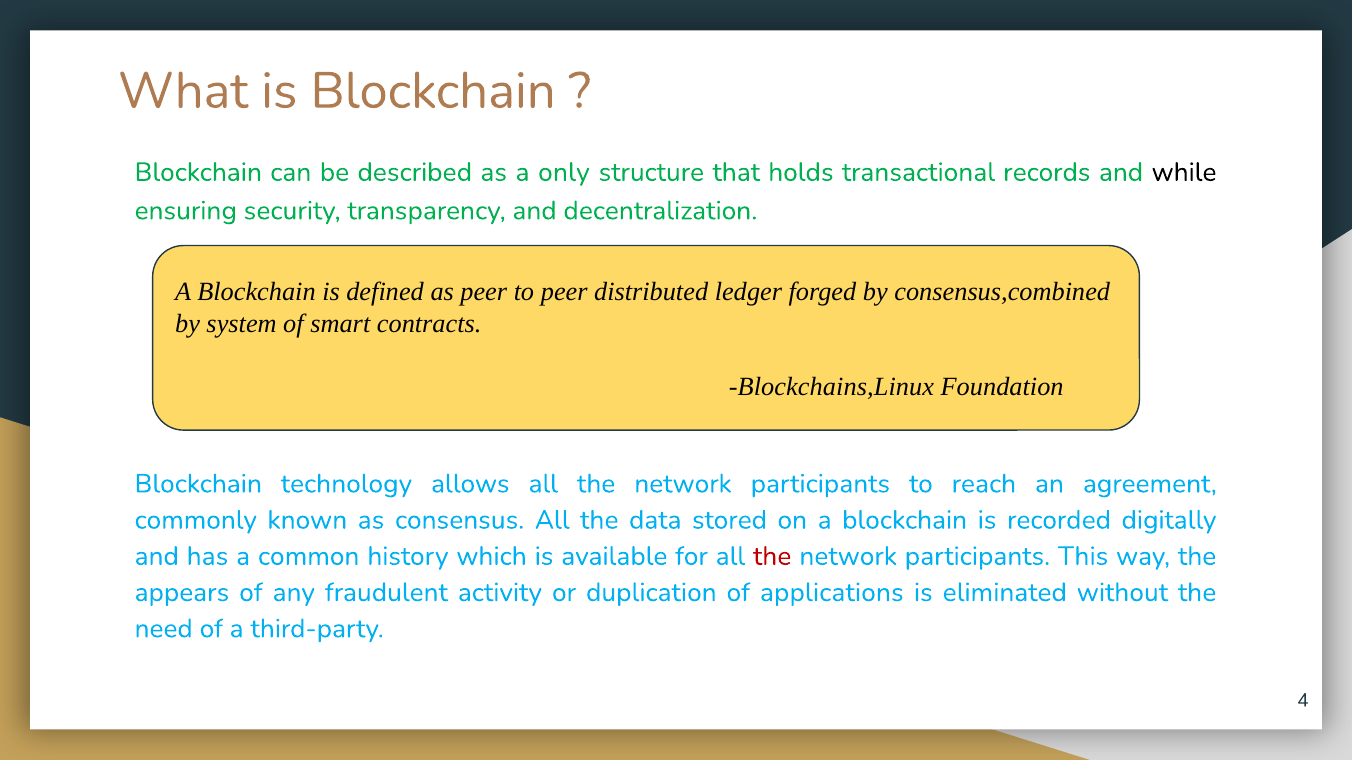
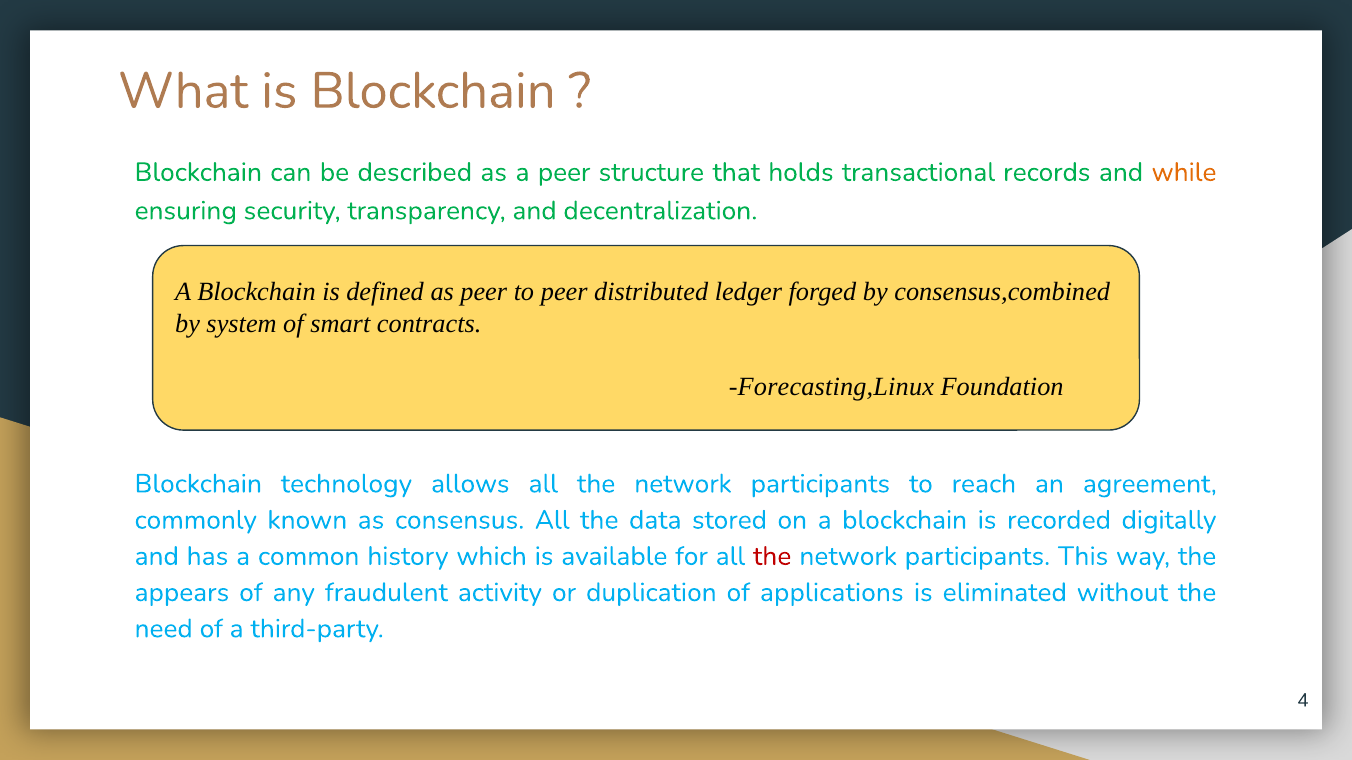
a only: only -> peer
while colour: black -> orange
Blockchains,Linux: Blockchains,Linux -> Forecasting,Linux
